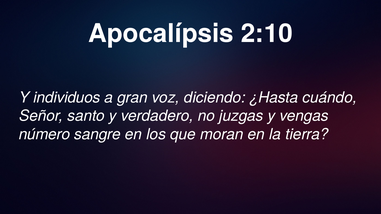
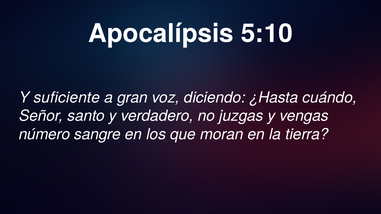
2:10: 2:10 -> 5:10
individuos: individuos -> suficiente
